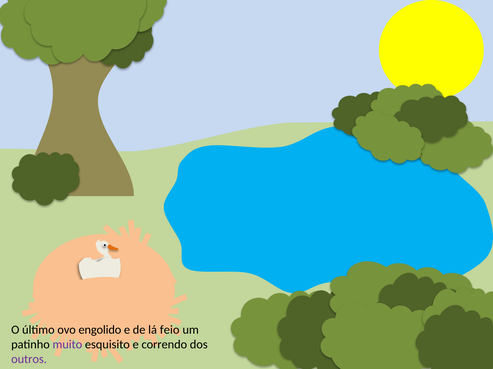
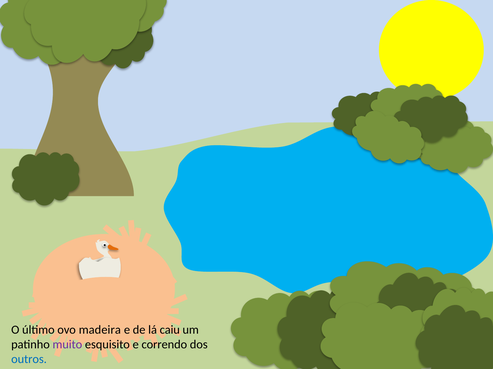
engolido: engolido -> madeira
feio: feio -> caiu
outros colour: purple -> blue
